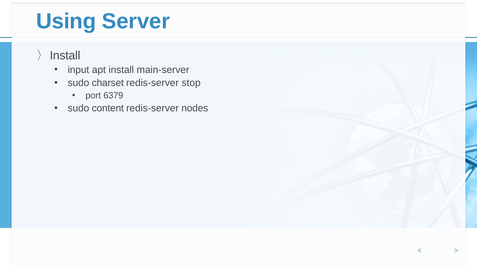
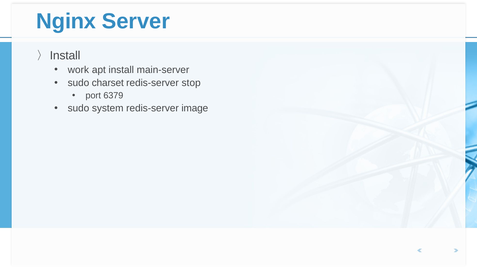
Using: Using -> Nginx
input: input -> work
content: content -> system
nodes: nodes -> image
